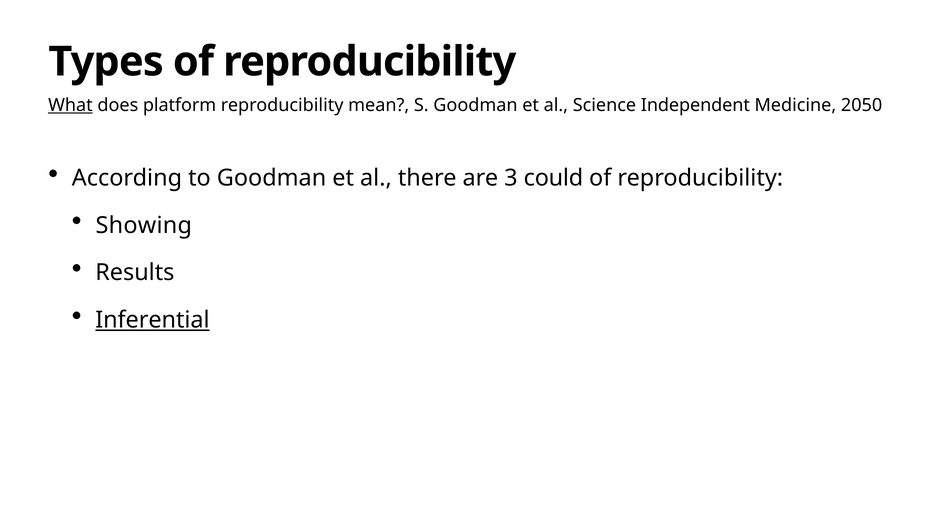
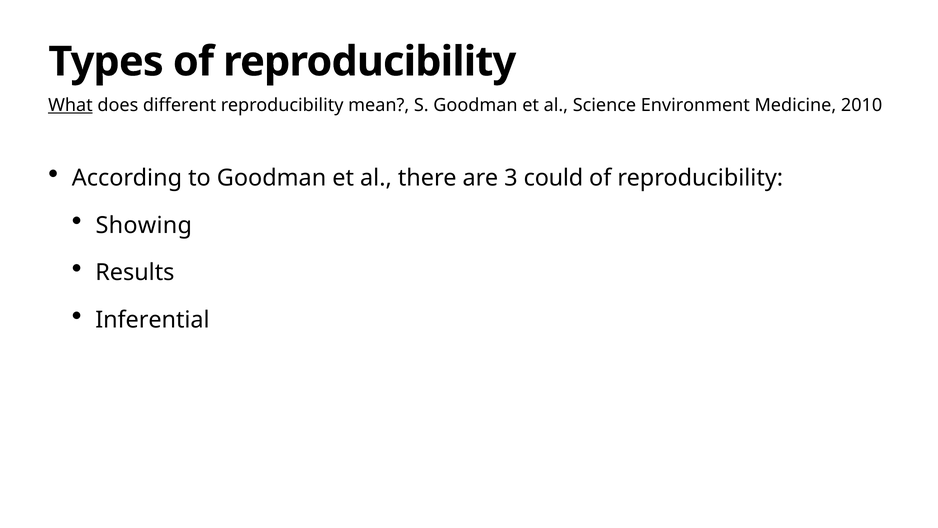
platform: platform -> different
Independent: Independent -> Environment
2050: 2050 -> 2010
Inferential underline: present -> none
